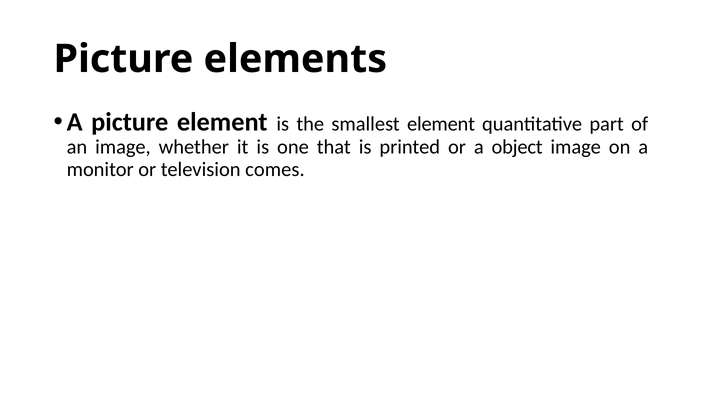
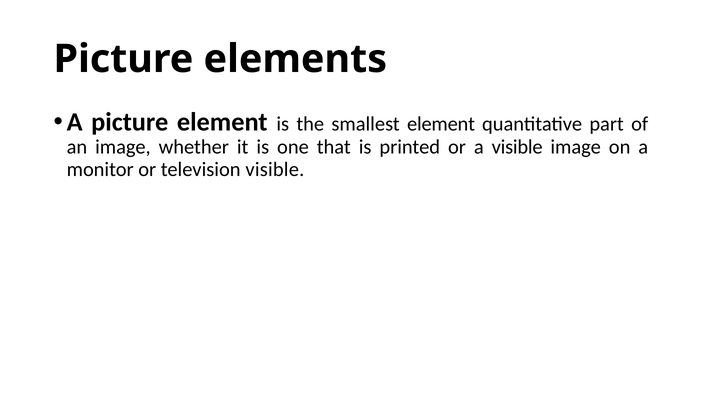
a object: object -> visible
television comes: comes -> visible
